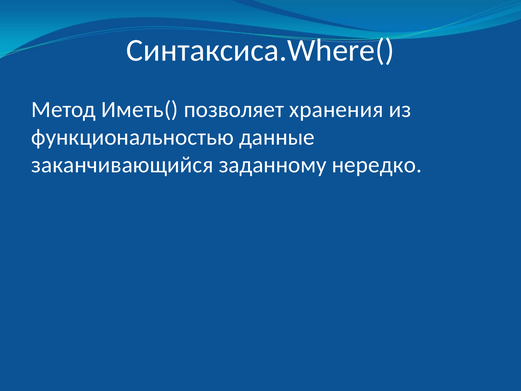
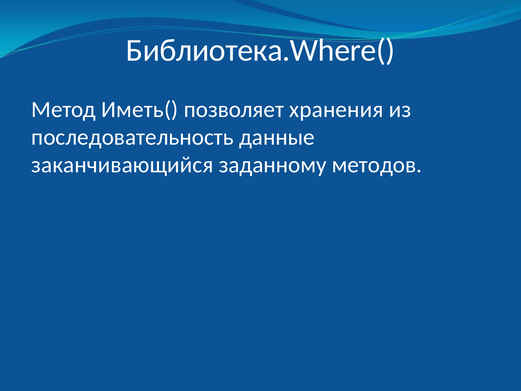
Синтаксиса.Where(: Синтаксиса.Where( -> Библиотека.Where(
функциональностью: функциональностью -> последовательность
нередко: нередко -> методов
